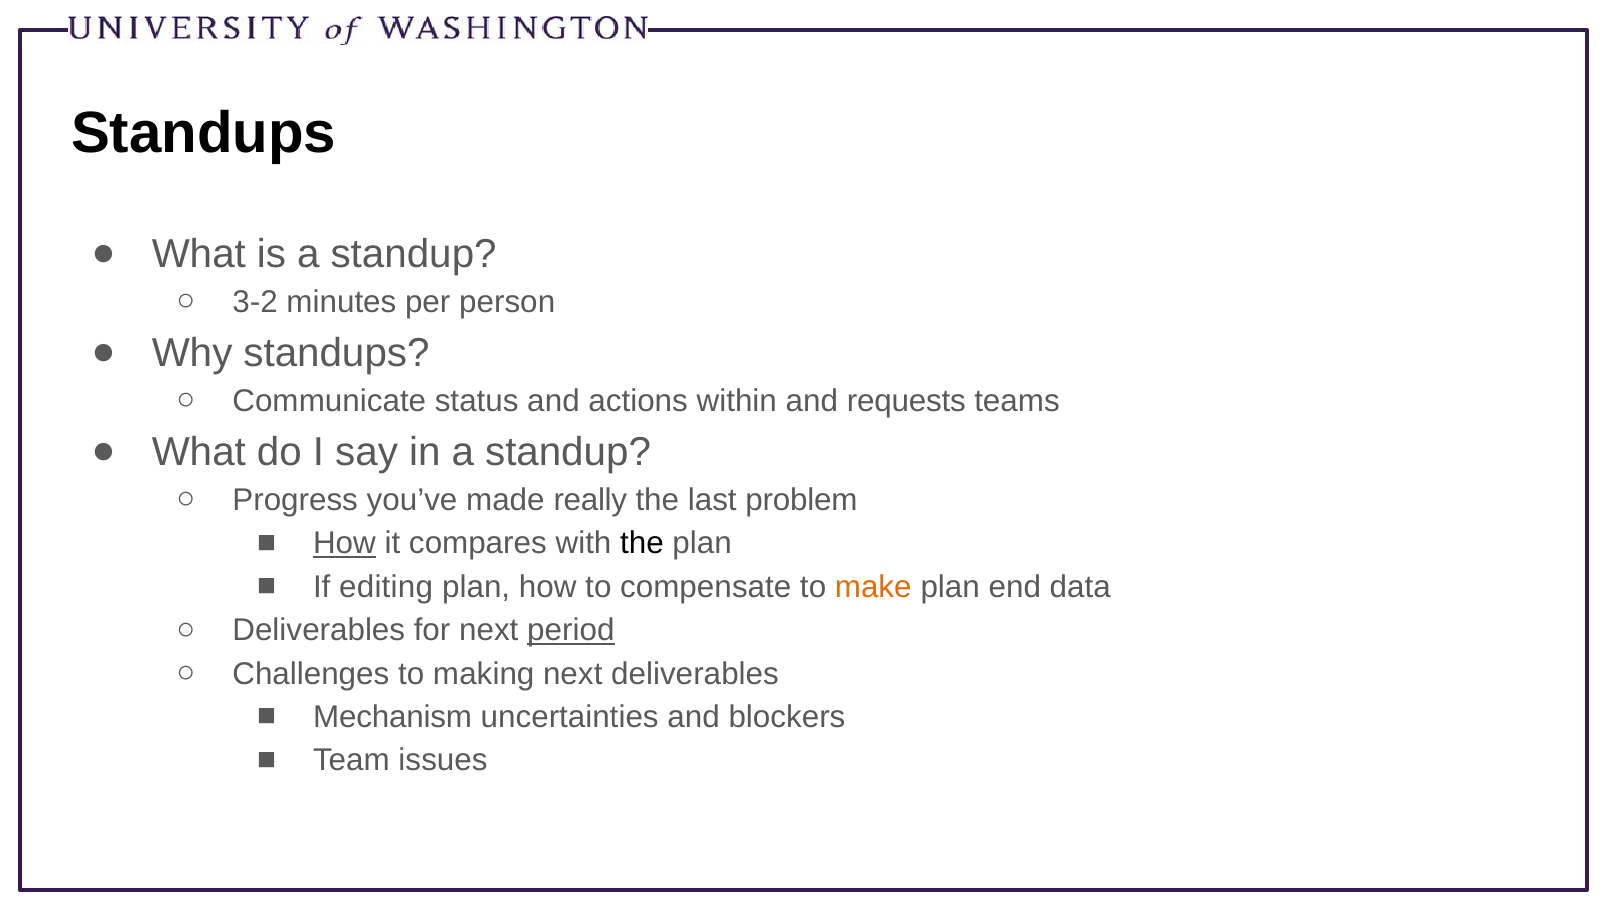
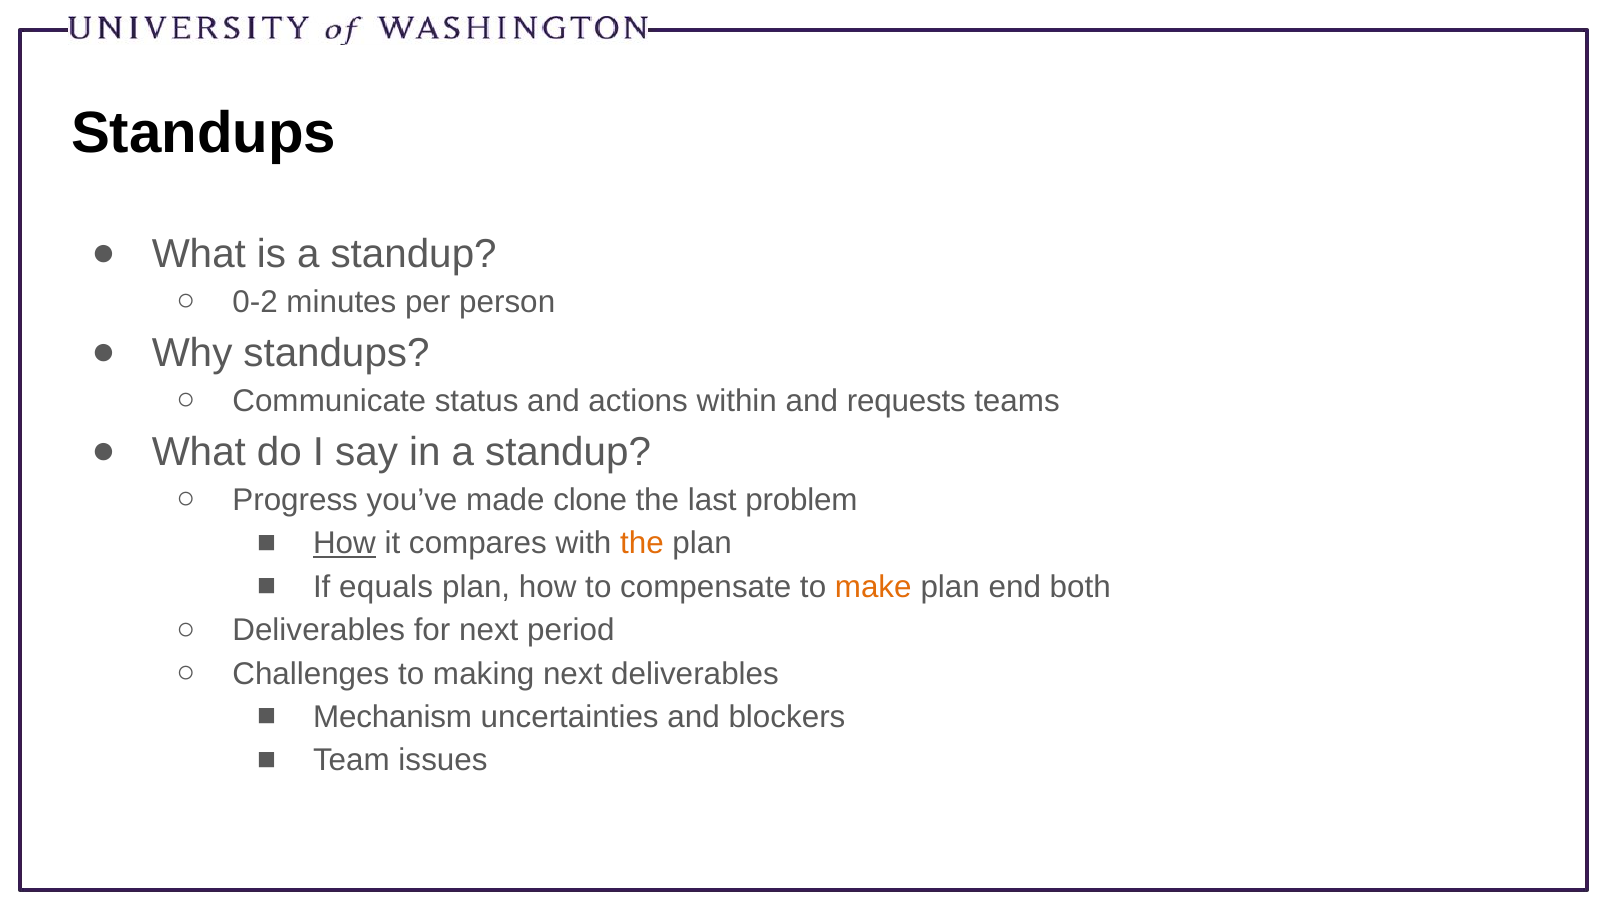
3-2: 3-2 -> 0-2
really: really -> clone
the at (642, 543) colour: black -> orange
editing: editing -> equals
data: data -> both
period underline: present -> none
